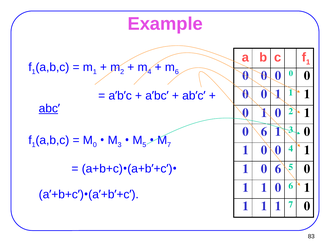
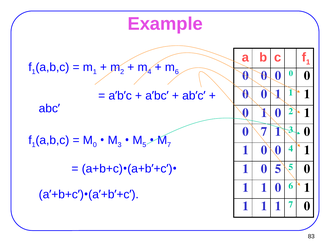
abc underline: present -> none
6 at (264, 132): 6 -> 7
6 at (278, 169): 6 -> 5
